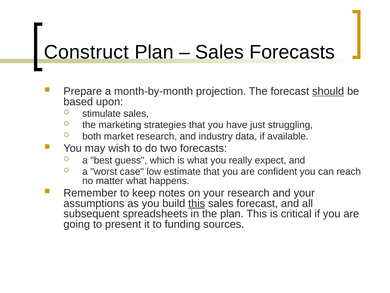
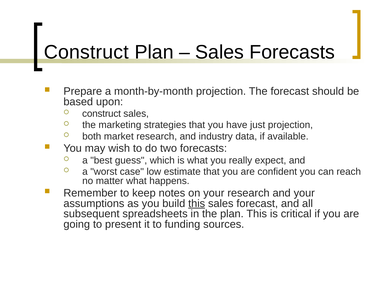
should underline: present -> none
stimulate at (102, 113): stimulate -> construct
just struggling: struggling -> projection
